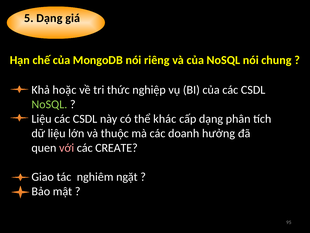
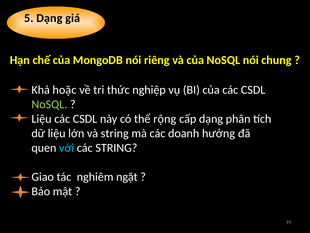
khác: khác -> rộng
và thuộc: thuộc -> string
với colour: pink -> light blue
các CREATE: CREATE -> STRING
